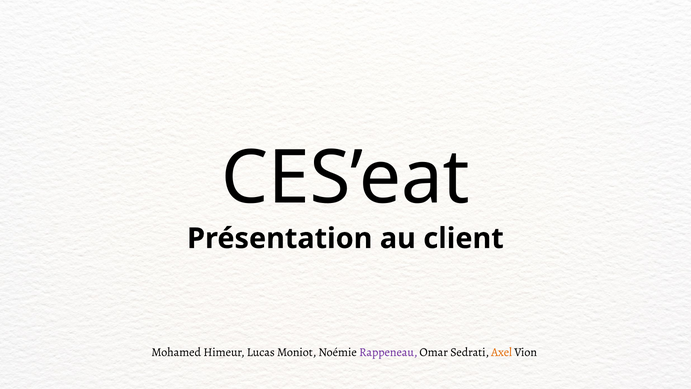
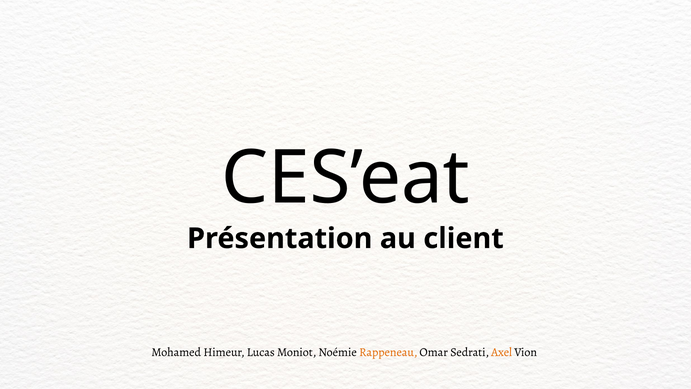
Rappeneau colour: purple -> orange
